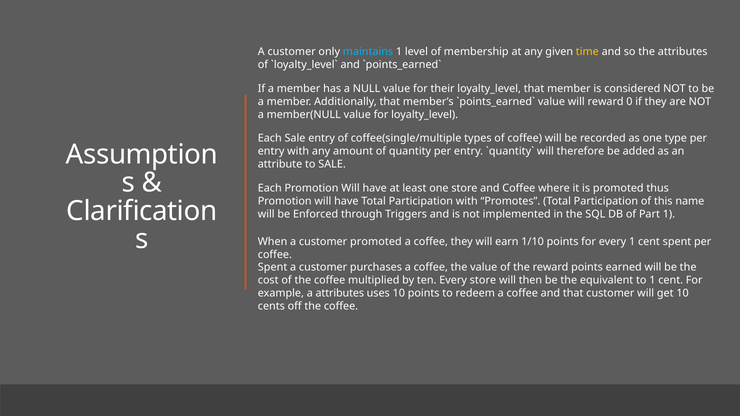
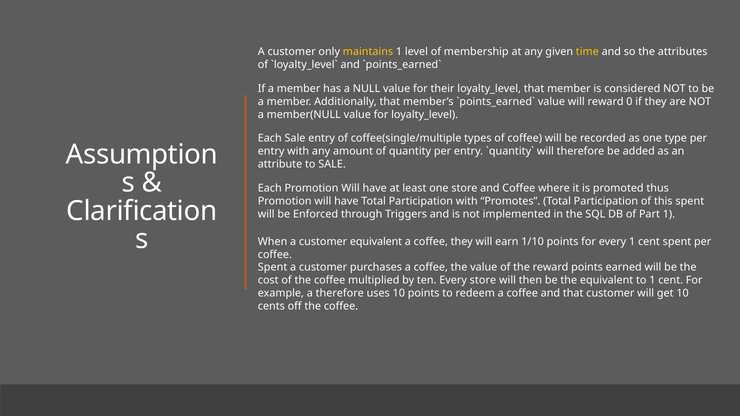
maintains colour: light blue -> yellow
this name: name -> spent
customer promoted: promoted -> equivalent
a attributes: attributes -> therefore
